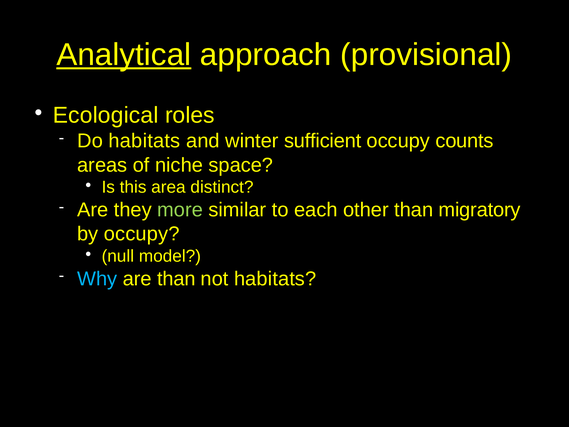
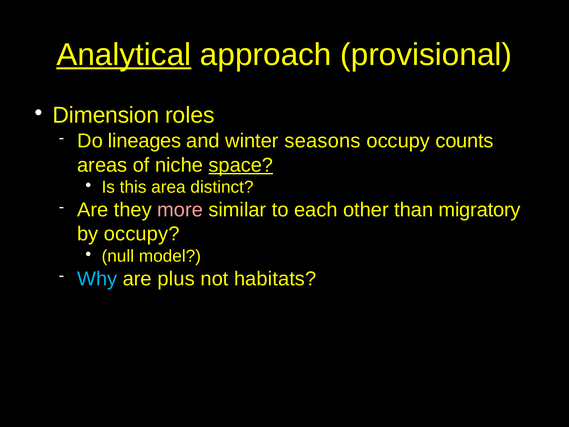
Ecological: Ecological -> Dimension
Do habitats: habitats -> lineages
sufficient: sufficient -> seasons
space underline: none -> present
more colour: light green -> pink
are than: than -> plus
